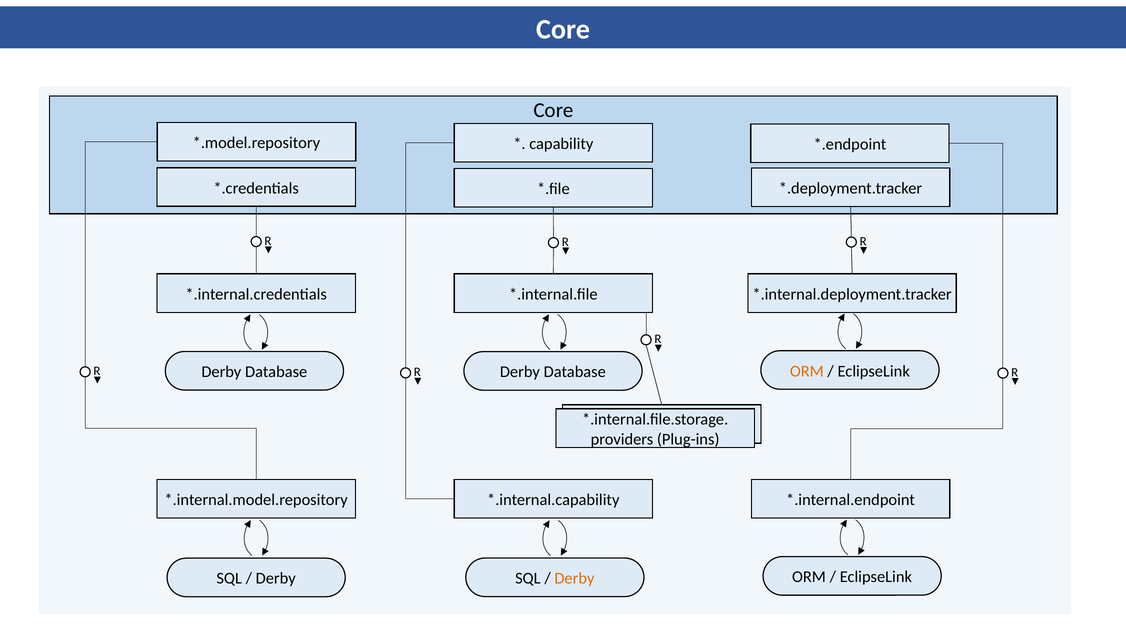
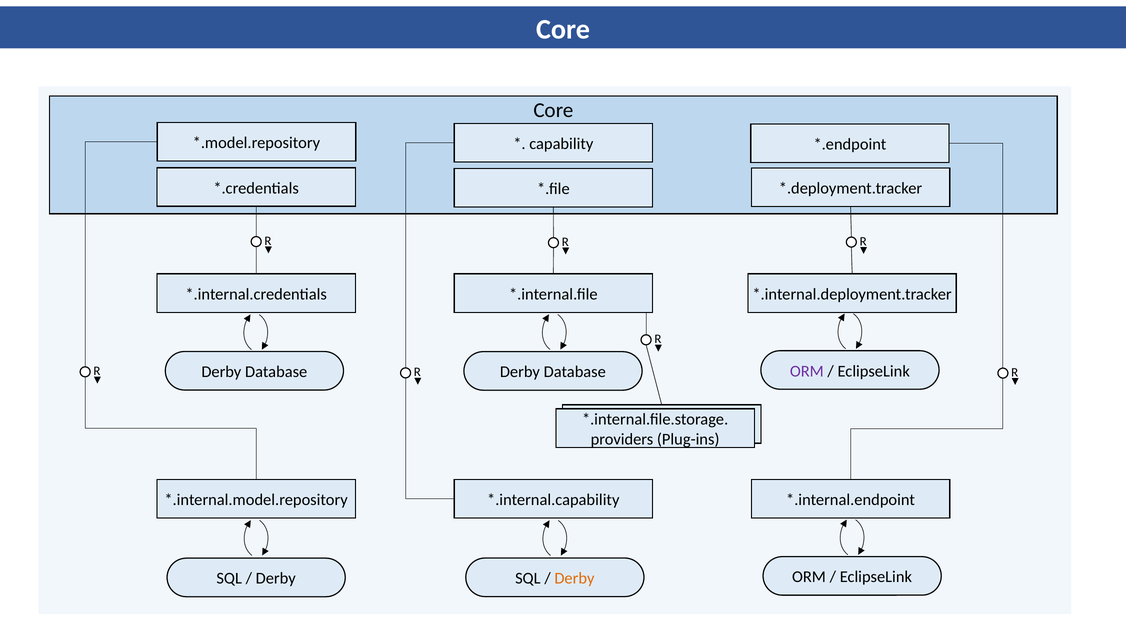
ORM at (807, 371) colour: orange -> purple
